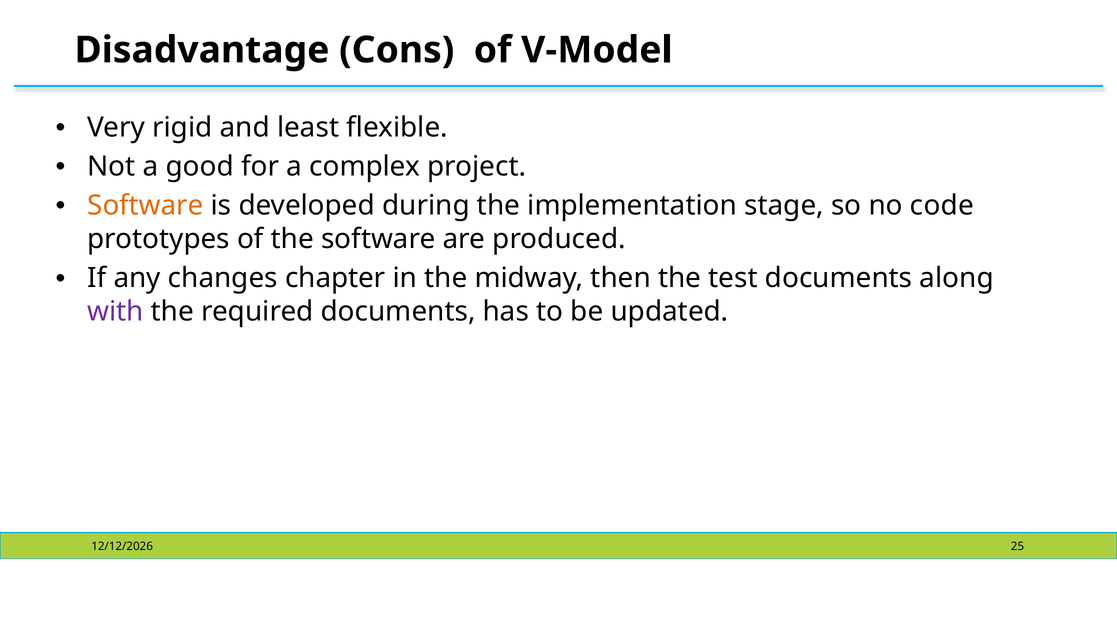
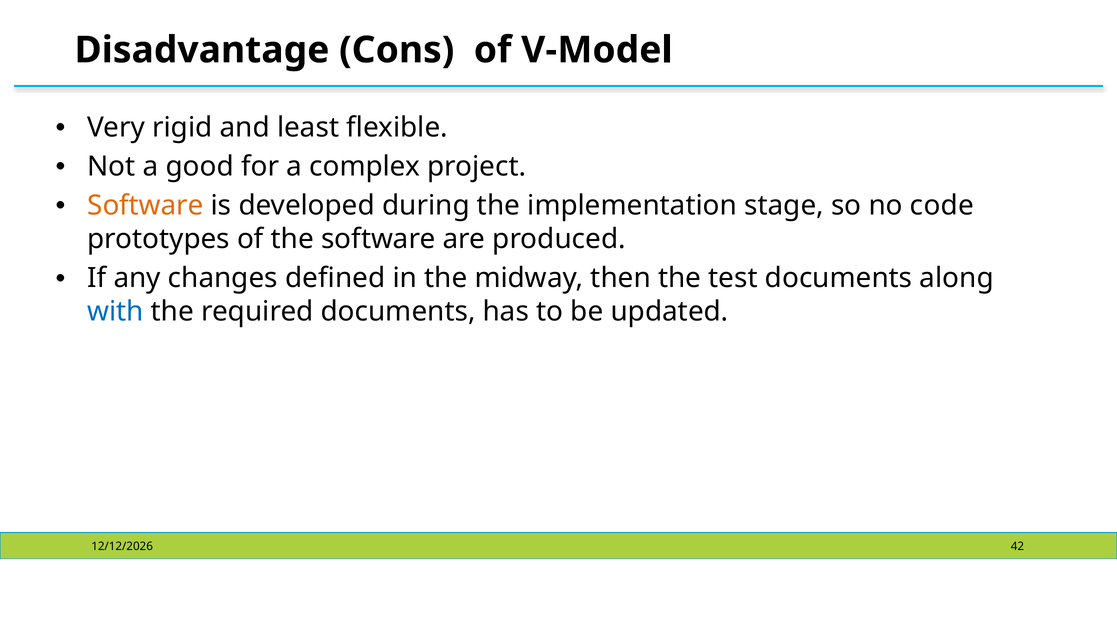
chapter: chapter -> defined
with colour: purple -> blue
25: 25 -> 42
